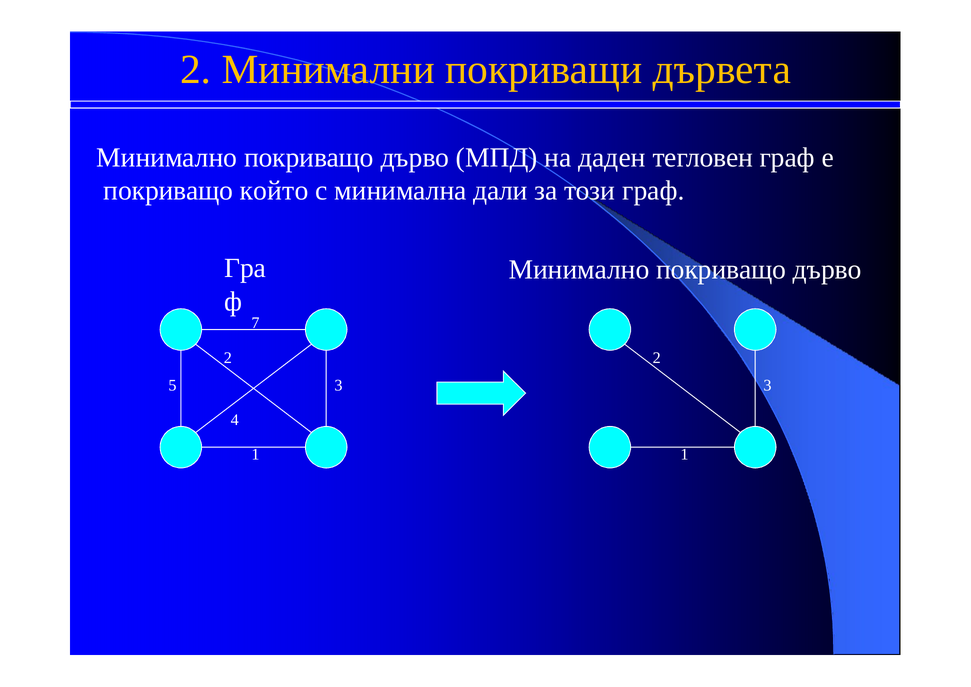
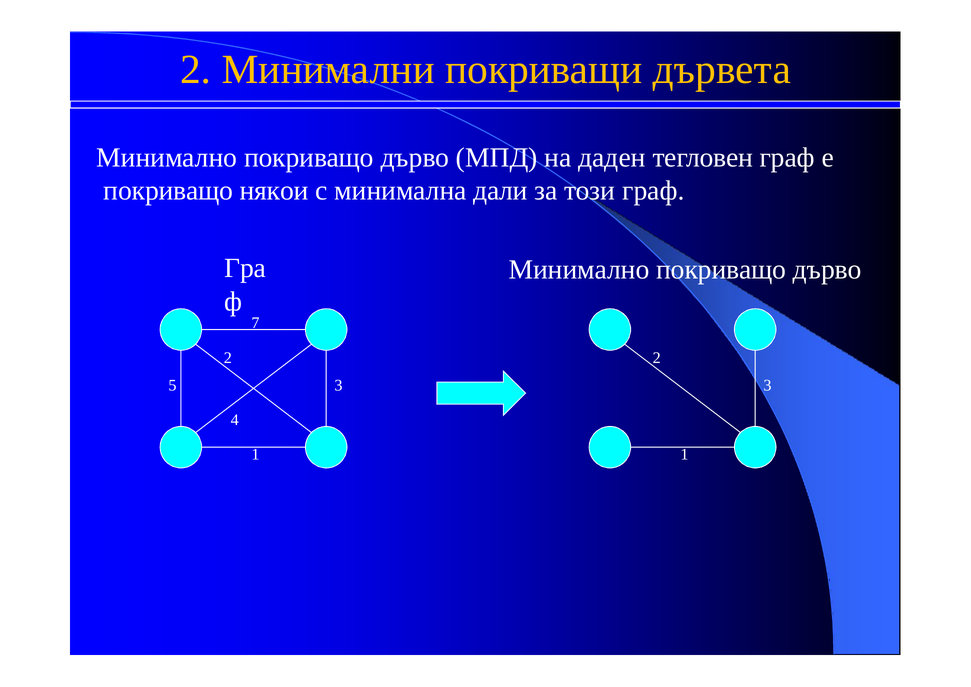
който: който -> някои
